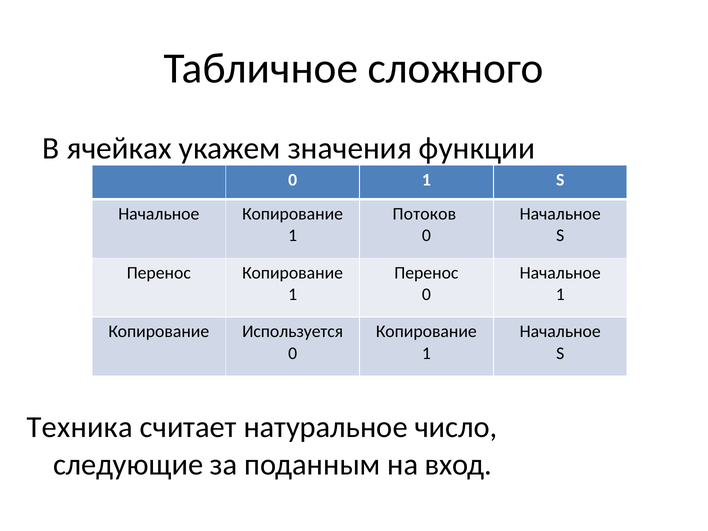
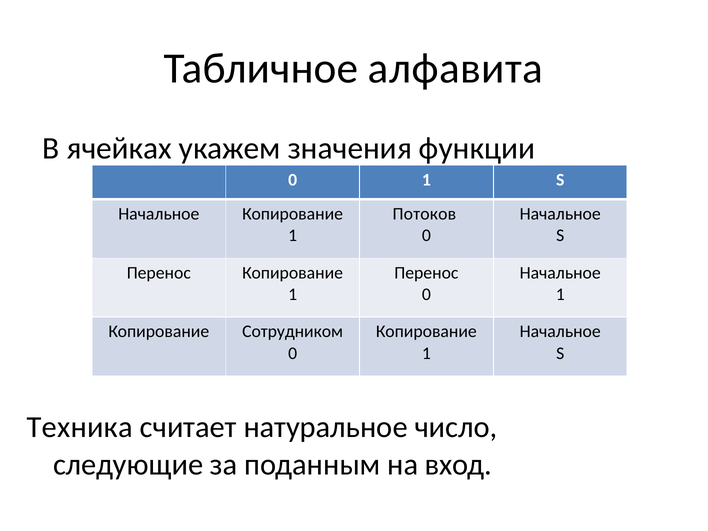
сложного: сложного -> алфавита
Используется: Используется -> Сотрудником
